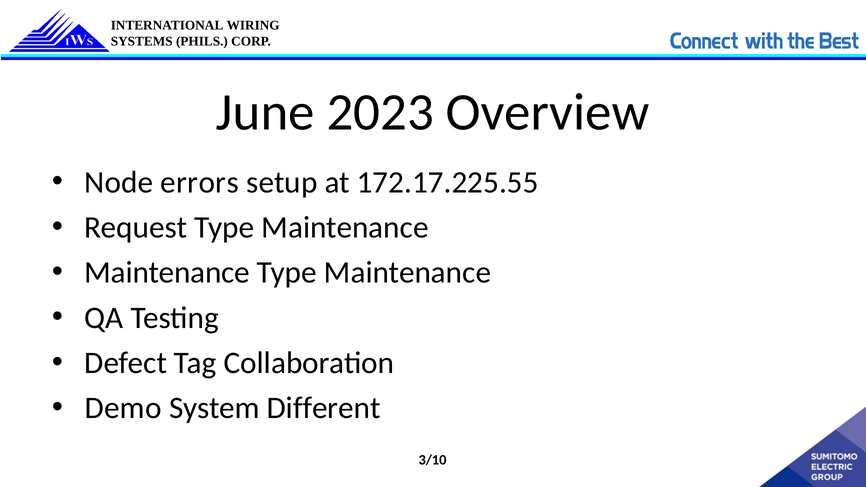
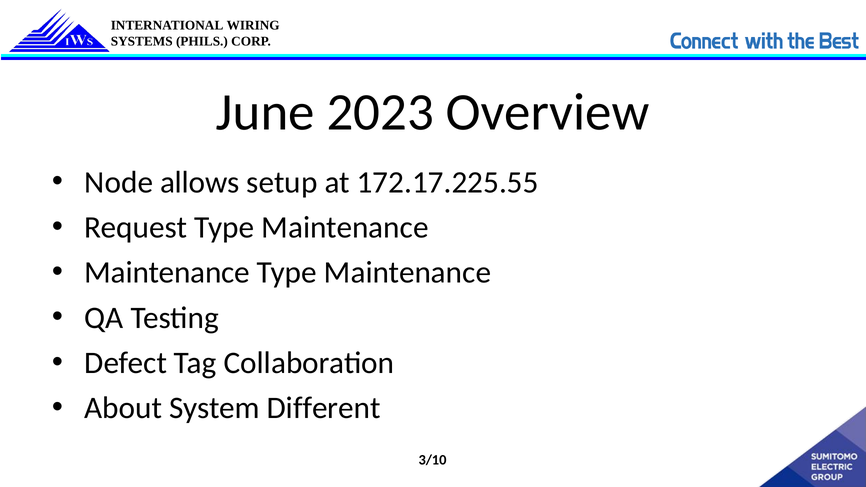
errors: errors -> allows
Demo: Demo -> About
